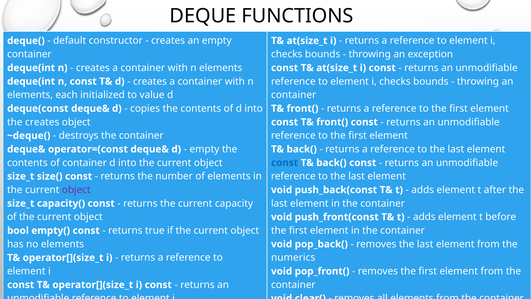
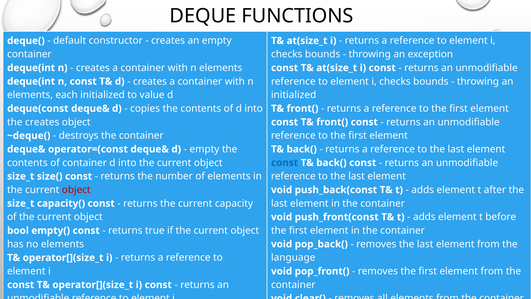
container at (294, 95): container -> initialized
object at (76, 190) colour: purple -> red
numerics: numerics -> language
